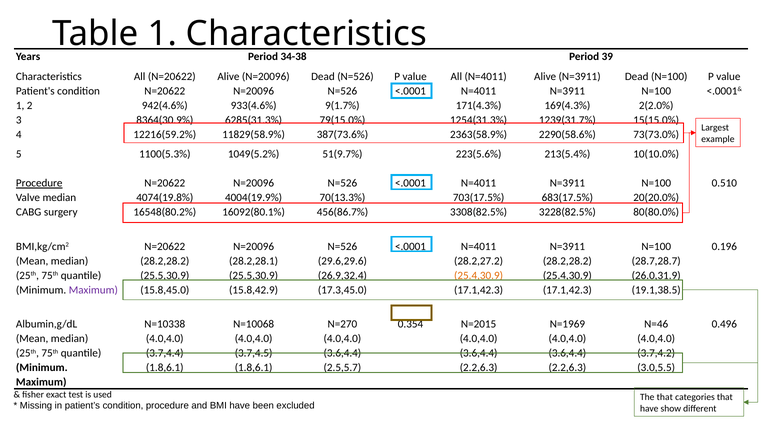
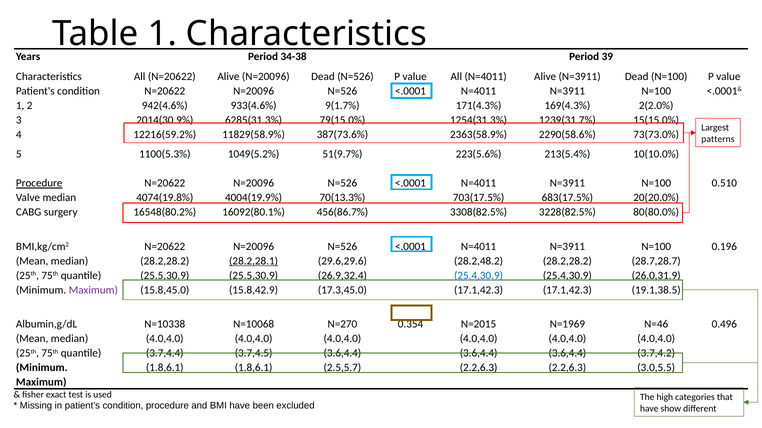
8364(30.9%: 8364(30.9% -> 2014(30.9%
example: example -> patterns
28.2,28.1 underline: none -> present
28.2,27.2: 28.2,27.2 -> 28.2,48.2
25.4,30.9 at (479, 276) colour: orange -> blue
The that: that -> high
